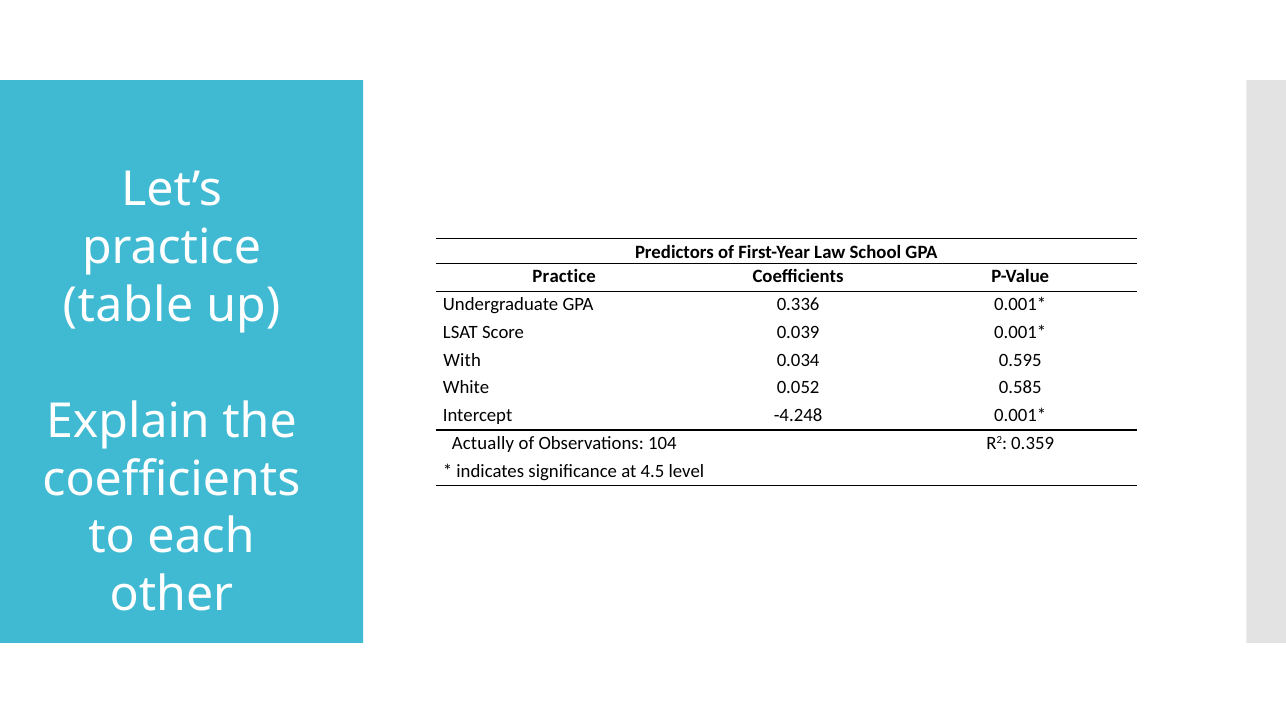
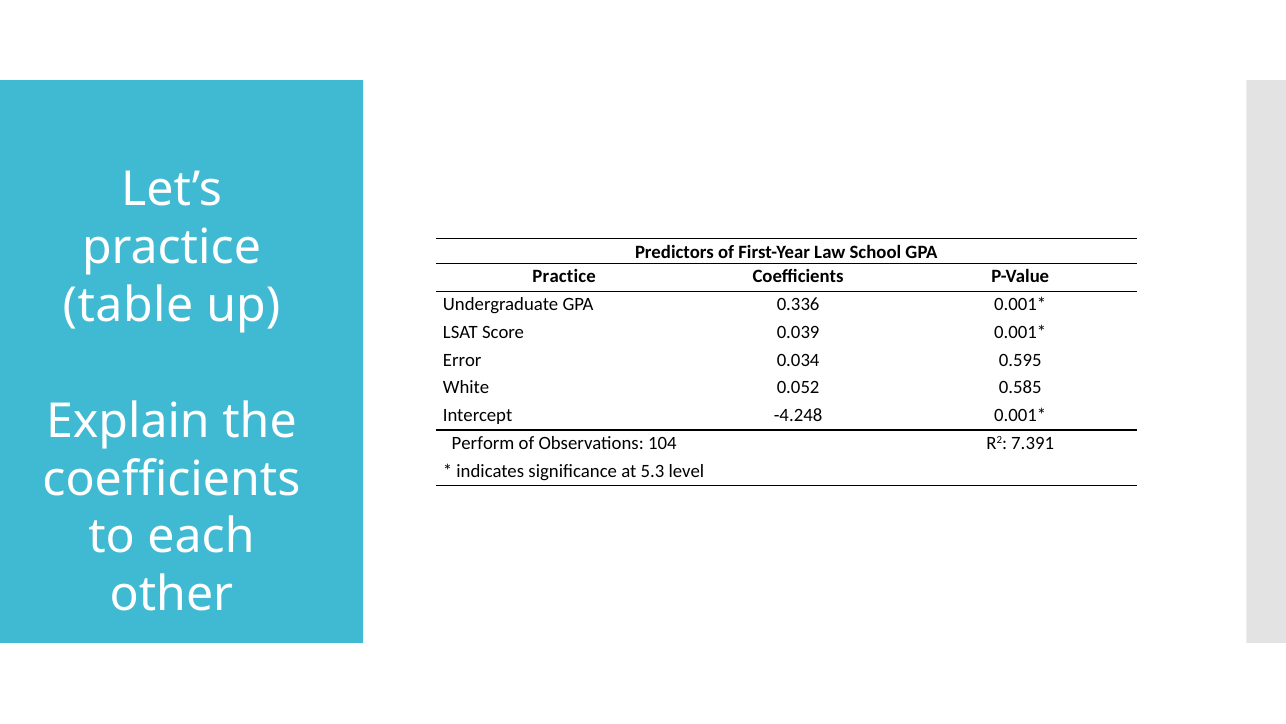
With: With -> Error
Actually: Actually -> Perform
0.359: 0.359 -> 7.391
4.5: 4.5 -> 5.3
